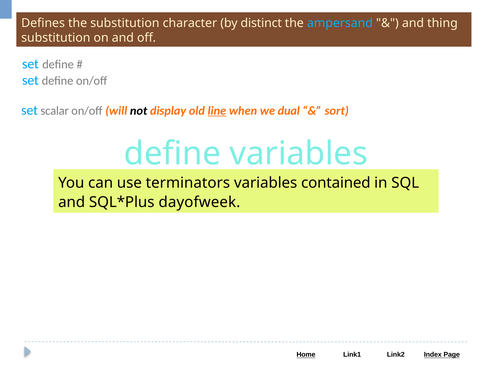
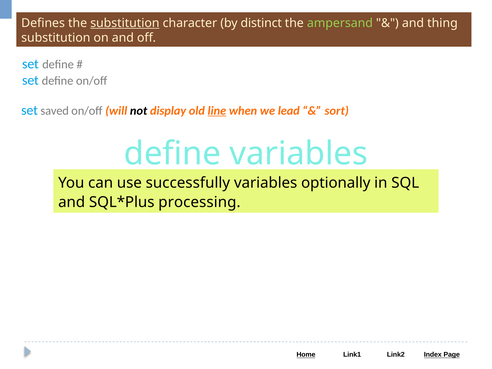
substitution at (125, 23) underline: none -> present
ampersand colour: light blue -> light green
scalar: scalar -> saved
dual: dual -> lead
terminators: terminators -> successfully
contained: contained -> optionally
dayofweek: dayofweek -> processing
